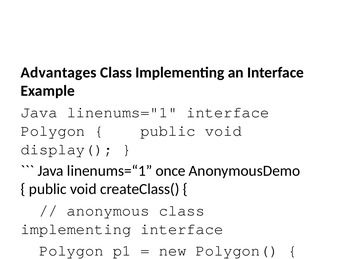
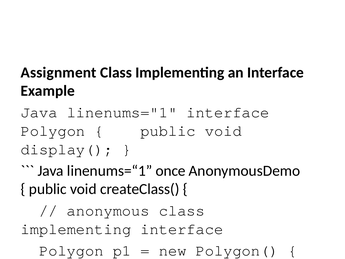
Advantages: Advantages -> Assignment
